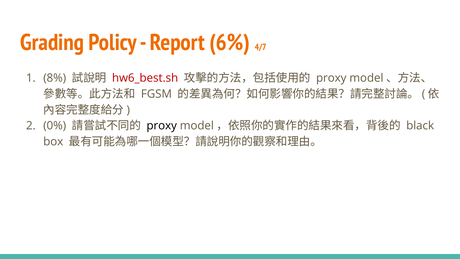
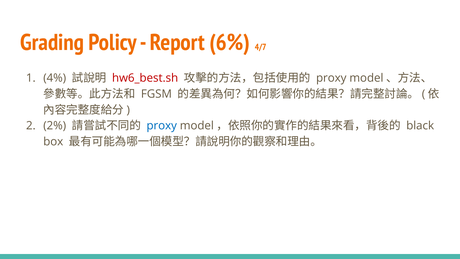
8%: 8% -> 4%
0%: 0% -> 2%
proxy at (162, 126) colour: black -> blue
